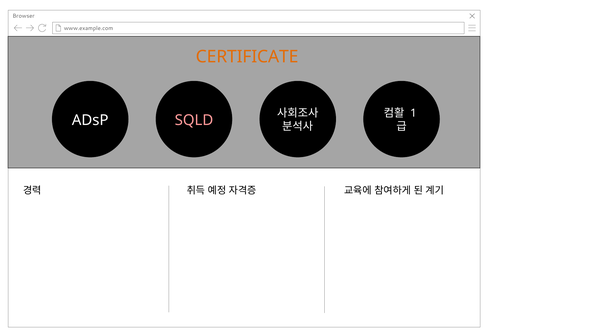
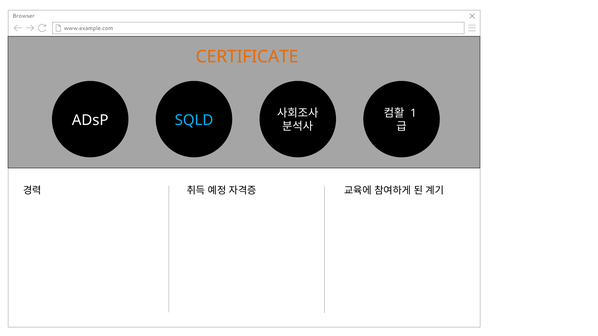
SQLD colour: pink -> light blue
